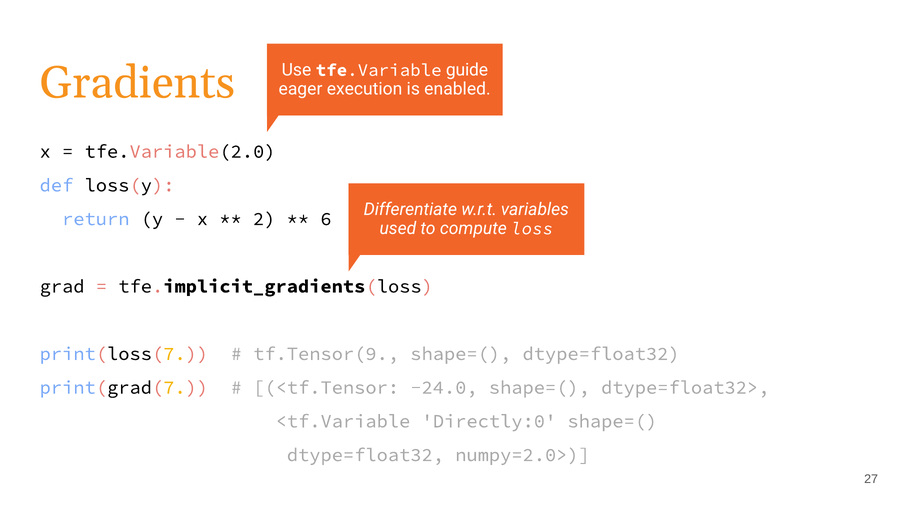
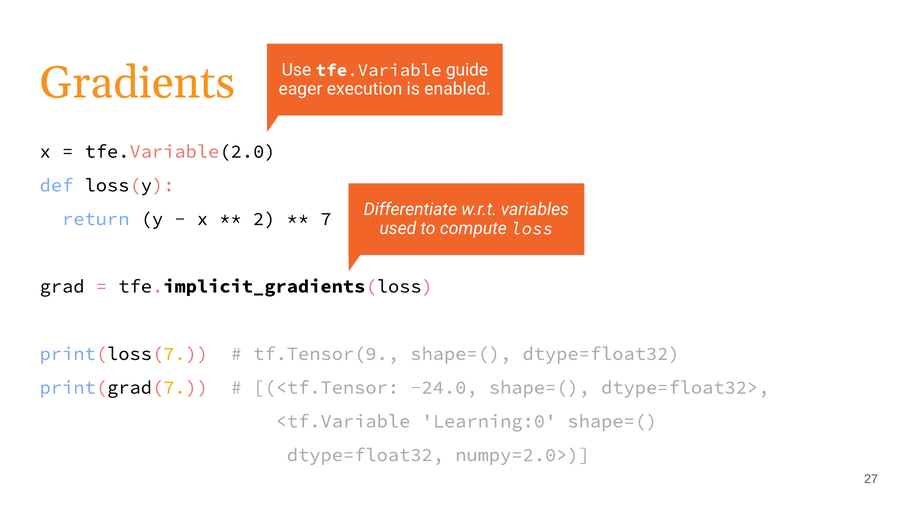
6: 6 -> 7
Directly:0: Directly:0 -> Learning:0
